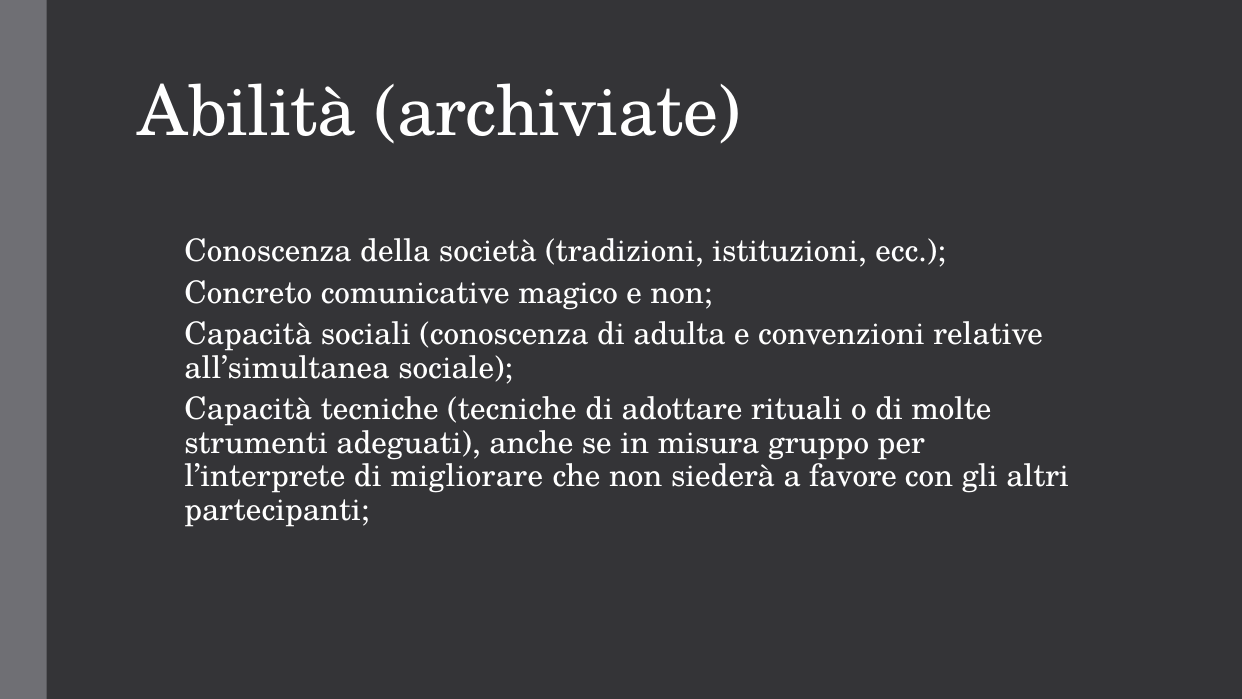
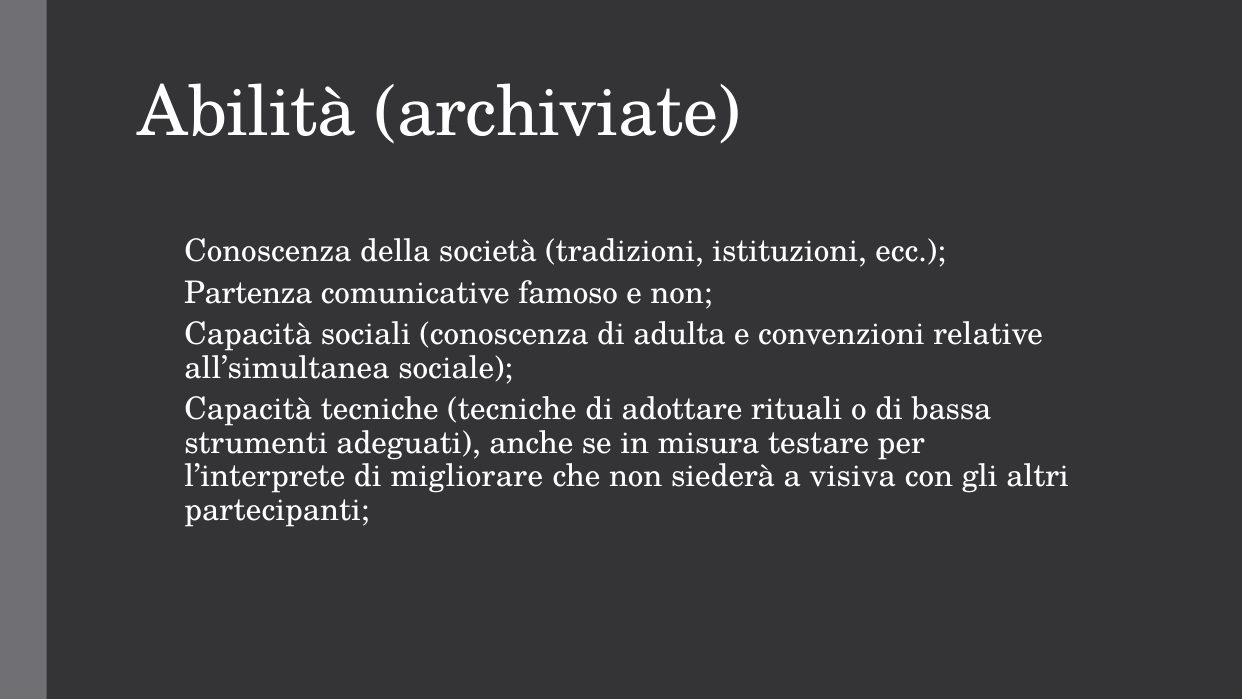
Concreto: Concreto -> Partenza
magico: magico -> famoso
molte: molte -> bassa
gruppo: gruppo -> testare
favore: favore -> visiva
